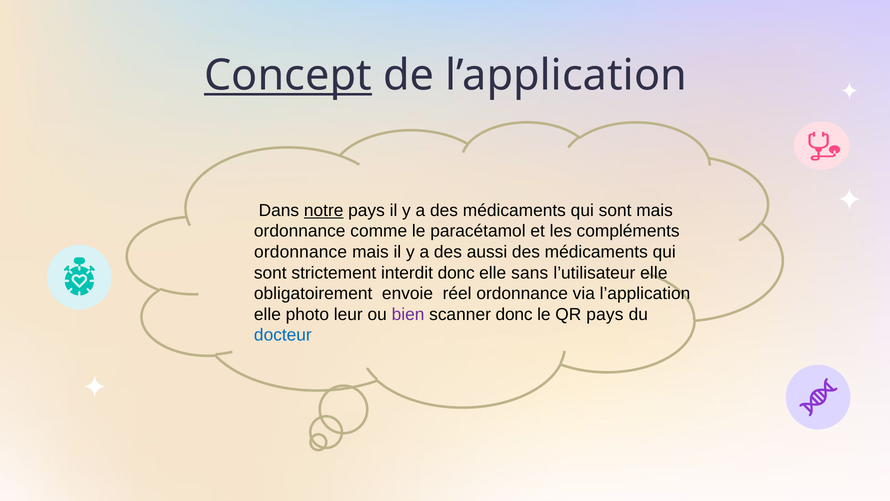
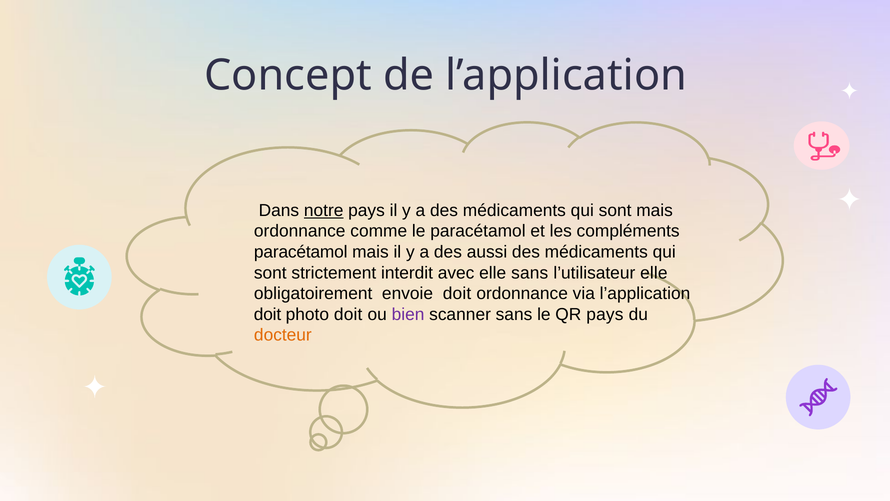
Concept underline: present -> none
ordonnance at (301, 252): ordonnance -> paracétamol
interdit donc: donc -> avec
envoie réel: réel -> doit
elle at (267, 314): elle -> doit
photo leur: leur -> doit
scanner donc: donc -> sans
docteur colour: blue -> orange
